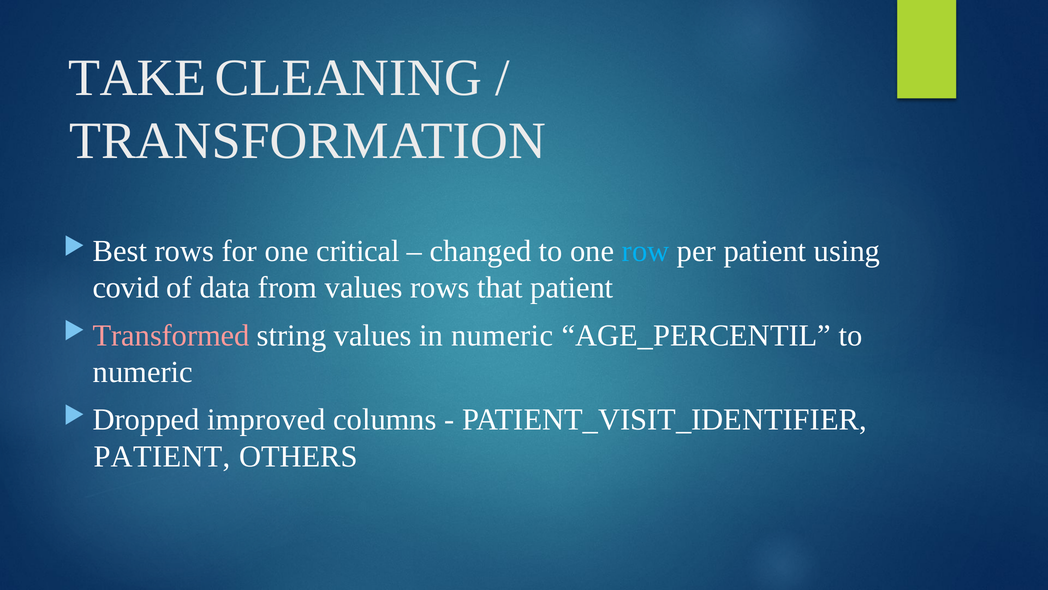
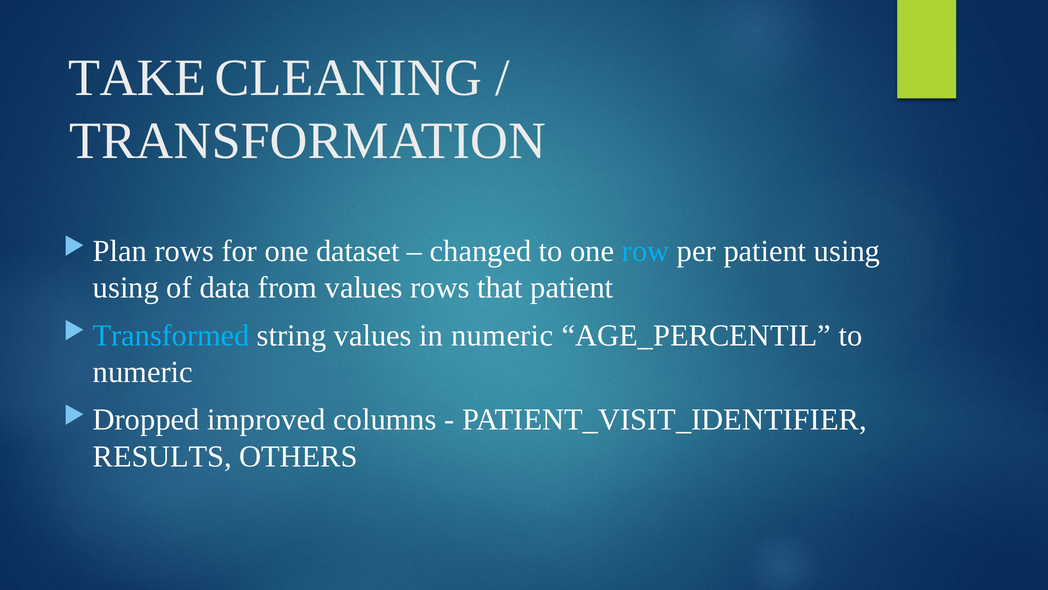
Best: Best -> Plan
critical: critical -> dataset
covid at (126, 288): covid -> using
Transformed colour: pink -> light blue
PATIENT at (162, 456): PATIENT -> RESULTS
